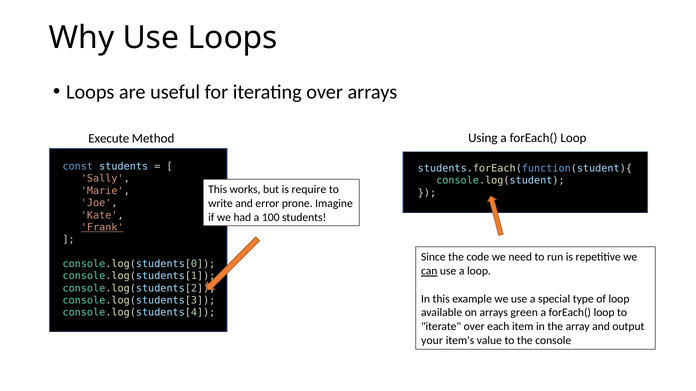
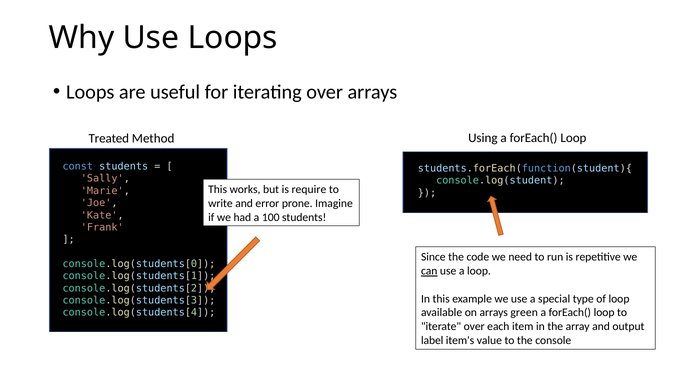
Execute: Execute -> Treated
Frank underline: present -> none
your: your -> label
